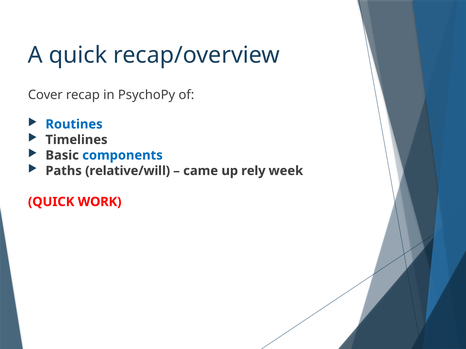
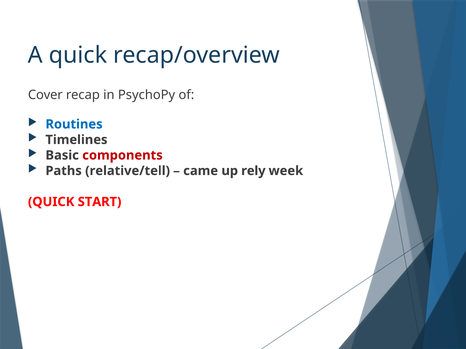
components colour: blue -> red
relative/will: relative/will -> relative/tell
WORK: WORK -> START
